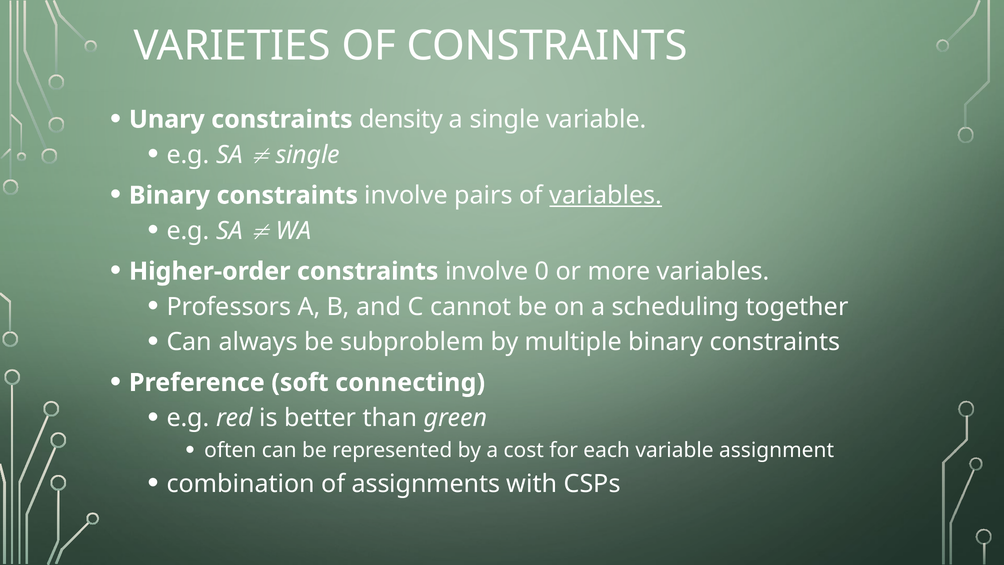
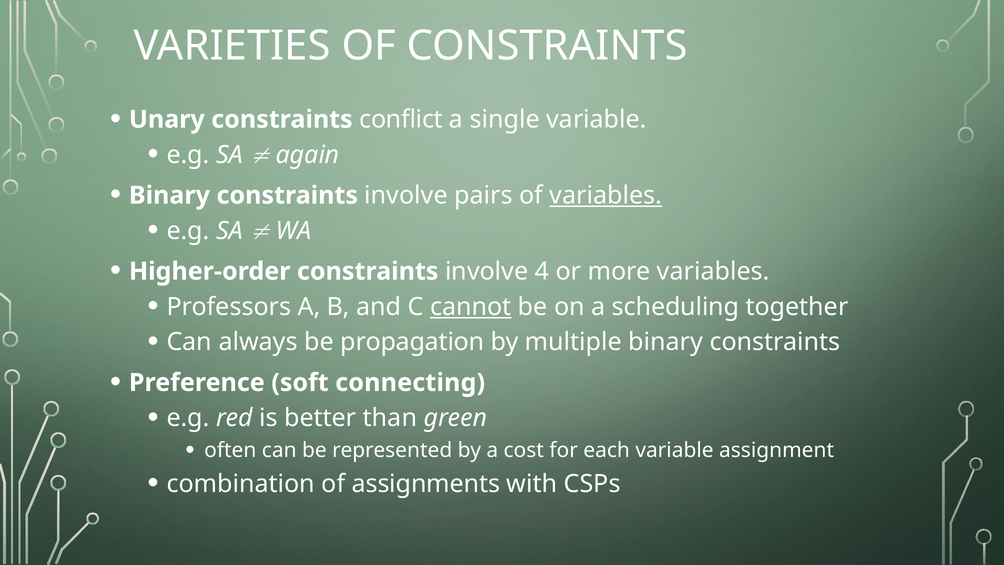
density: density -> conflict
single at (308, 155): single -> again
0: 0 -> 4
cannot underline: none -> present
subproblem: subproblem -> propagation
